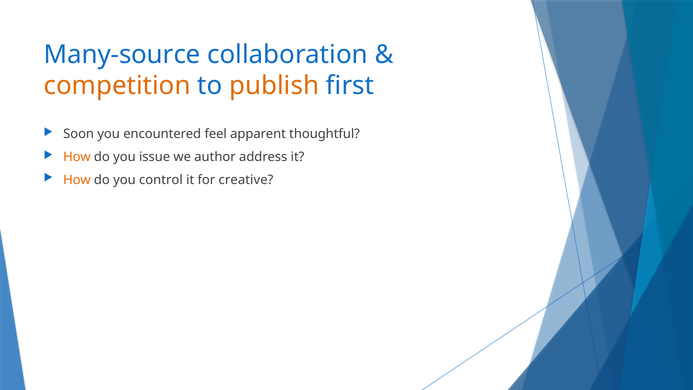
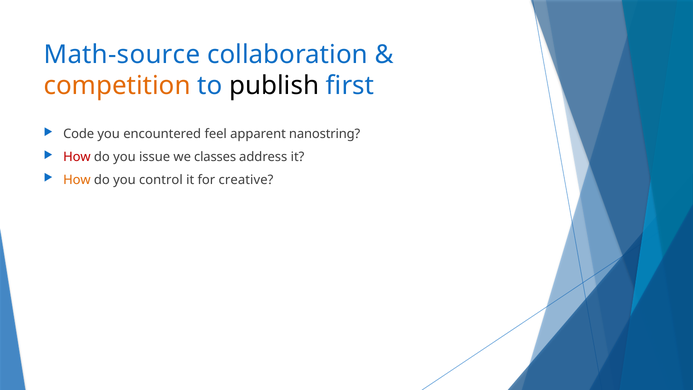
Many-source: Many-source -> Math-source
publish colour: orange -> black
Soon: Soon -> Code
thoughtful: thoughtful -> nanostring
How at (77, 157) colour: orange -> red
author: author -> classes
